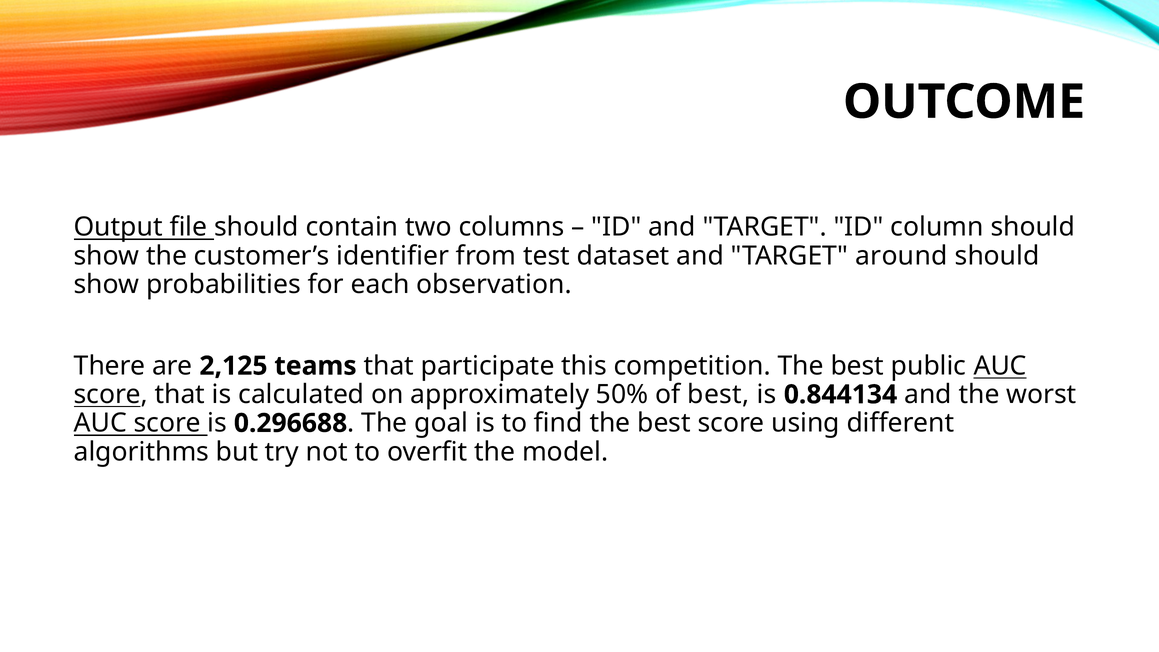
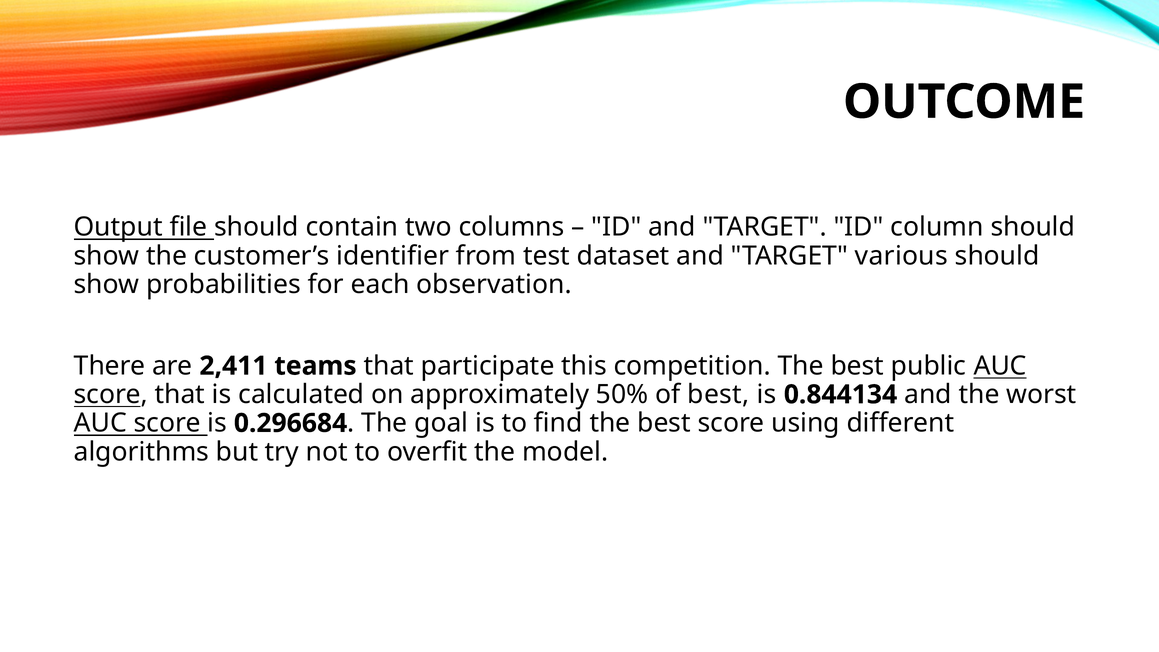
around: around -> various
2,125: 2,125 -> 2,411
0.296688: 0.296688 -> 0.296684
